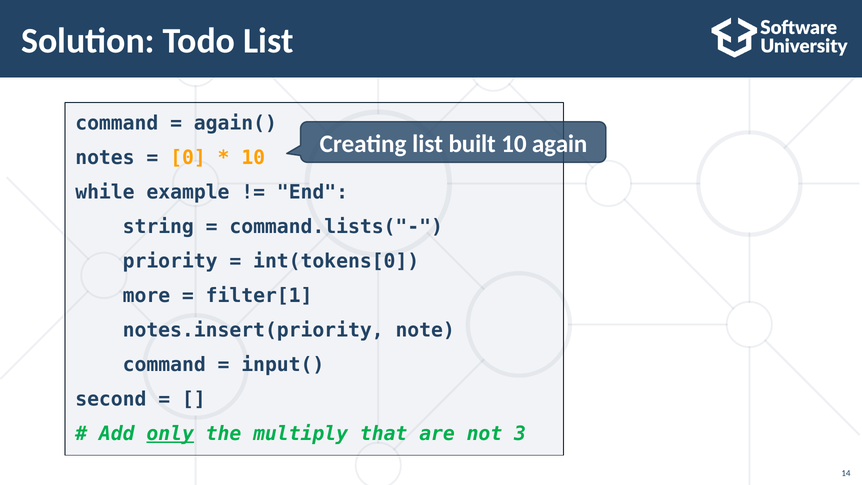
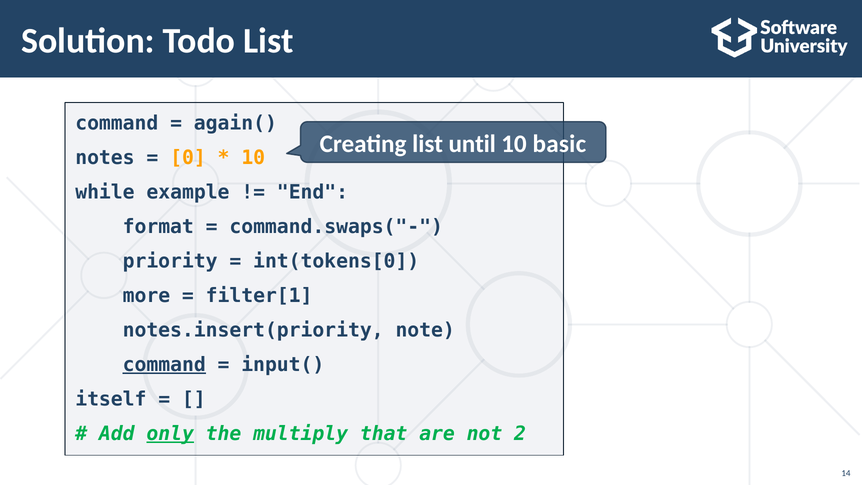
built: built -> until
again: again -> basic
string: string -> format
command.lists("-: command.lists("- -> command.swaps("-
command at (164, 365) underline: none -> present
second: second -> itself
3: 3 -> 2
